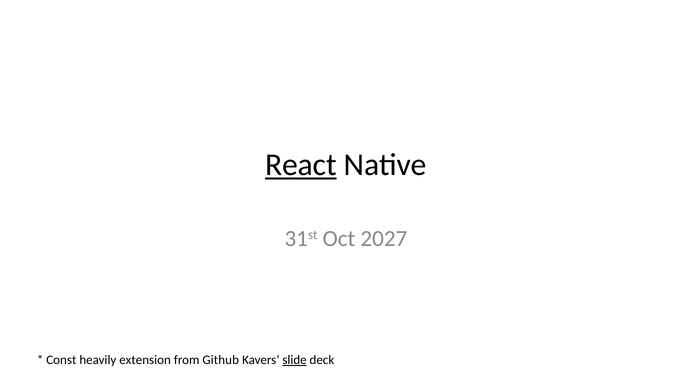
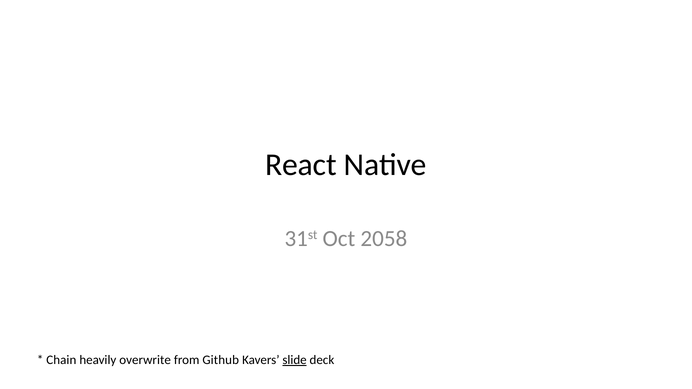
React underline: present -> none
2027: 2027 -> 2058
Const: Const -> Chain
extension: extension -> overwrite
